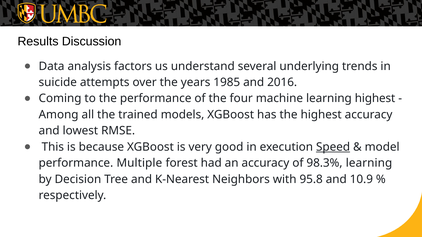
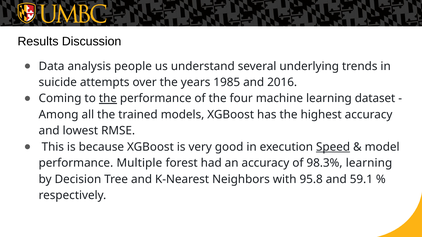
factors: factors -> people
the at (108, 99) underline: none -> present
learning highest: highest -> dataset
10.9: 10.9 -> 59.1
